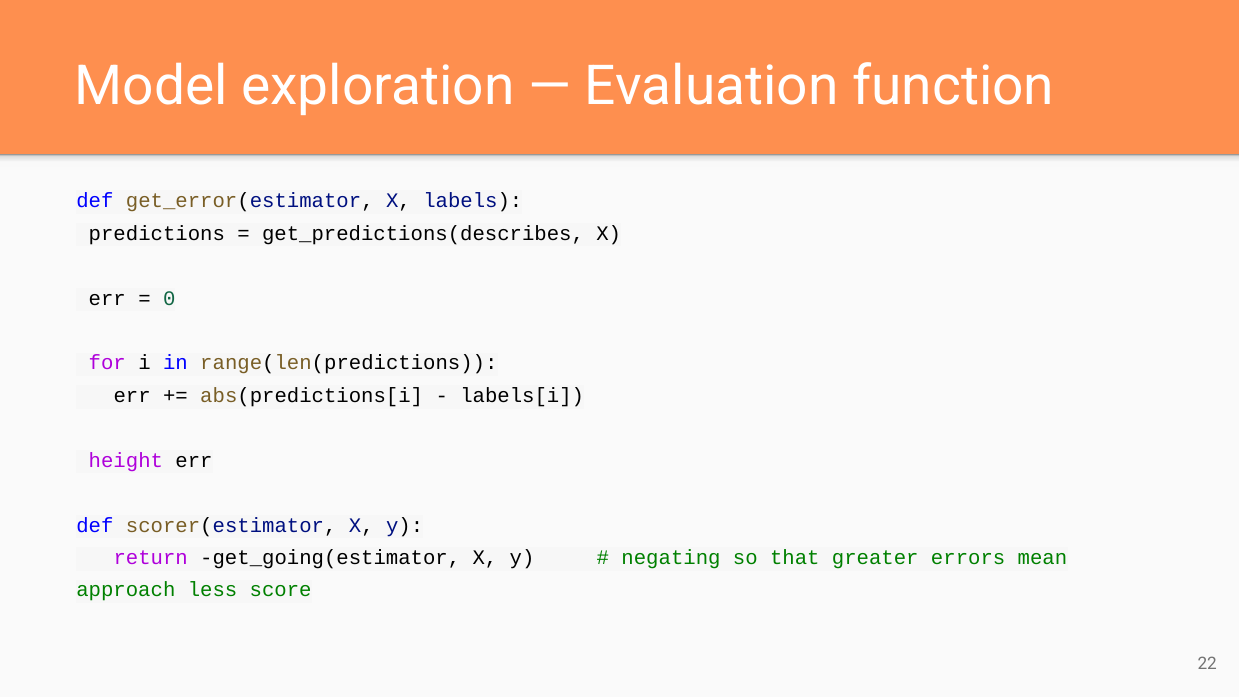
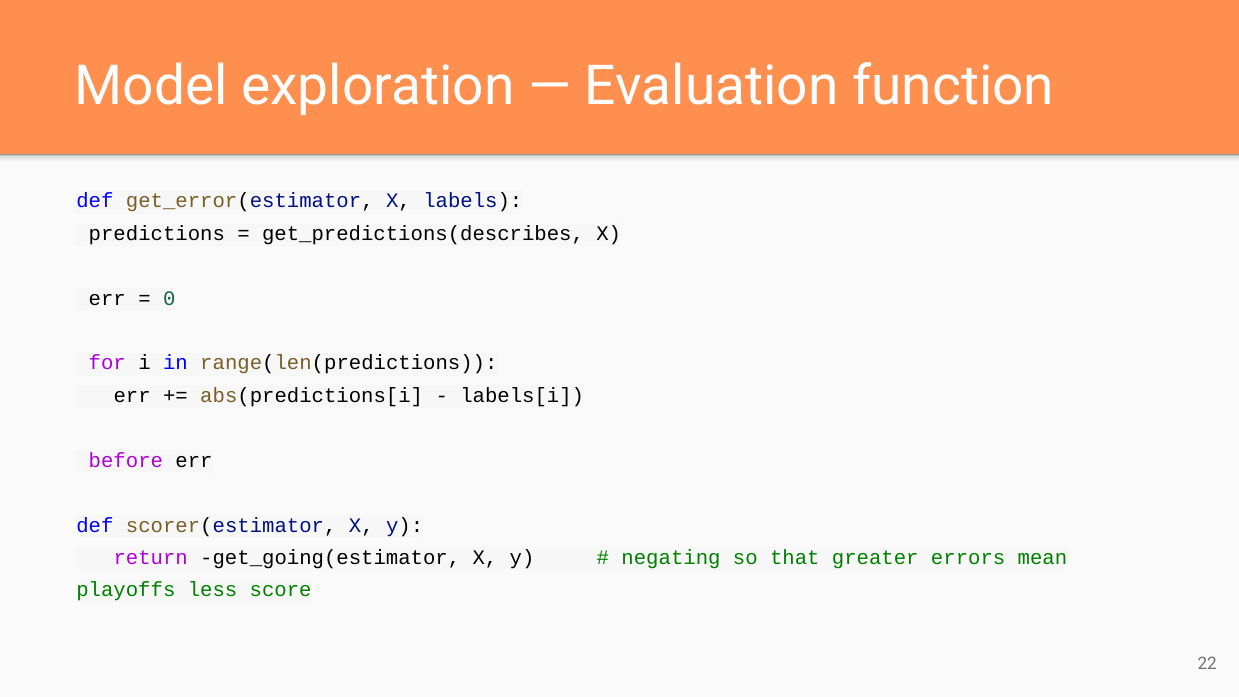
height: height -> before
approach: approach -> playoffs
